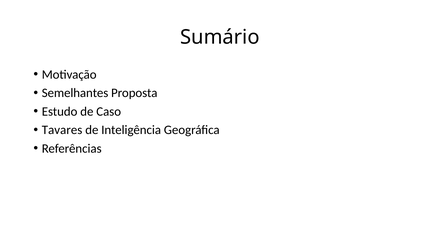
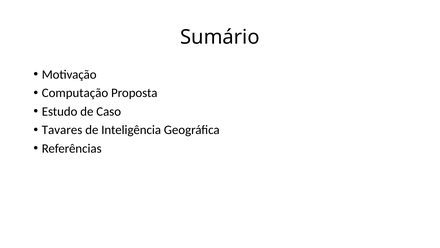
Semelhantes: Semelhantes -> Computação
